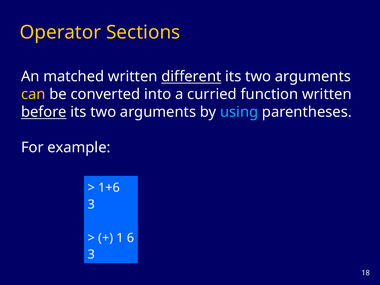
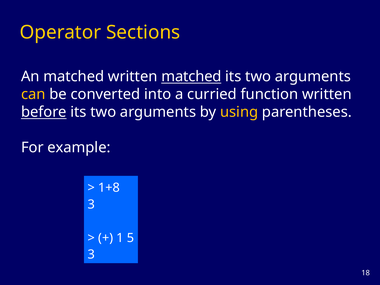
written different: different -> matched
using colour: light blue -> yellow
1+6: 1+6 -> 1+8
6: 6 -> 5
